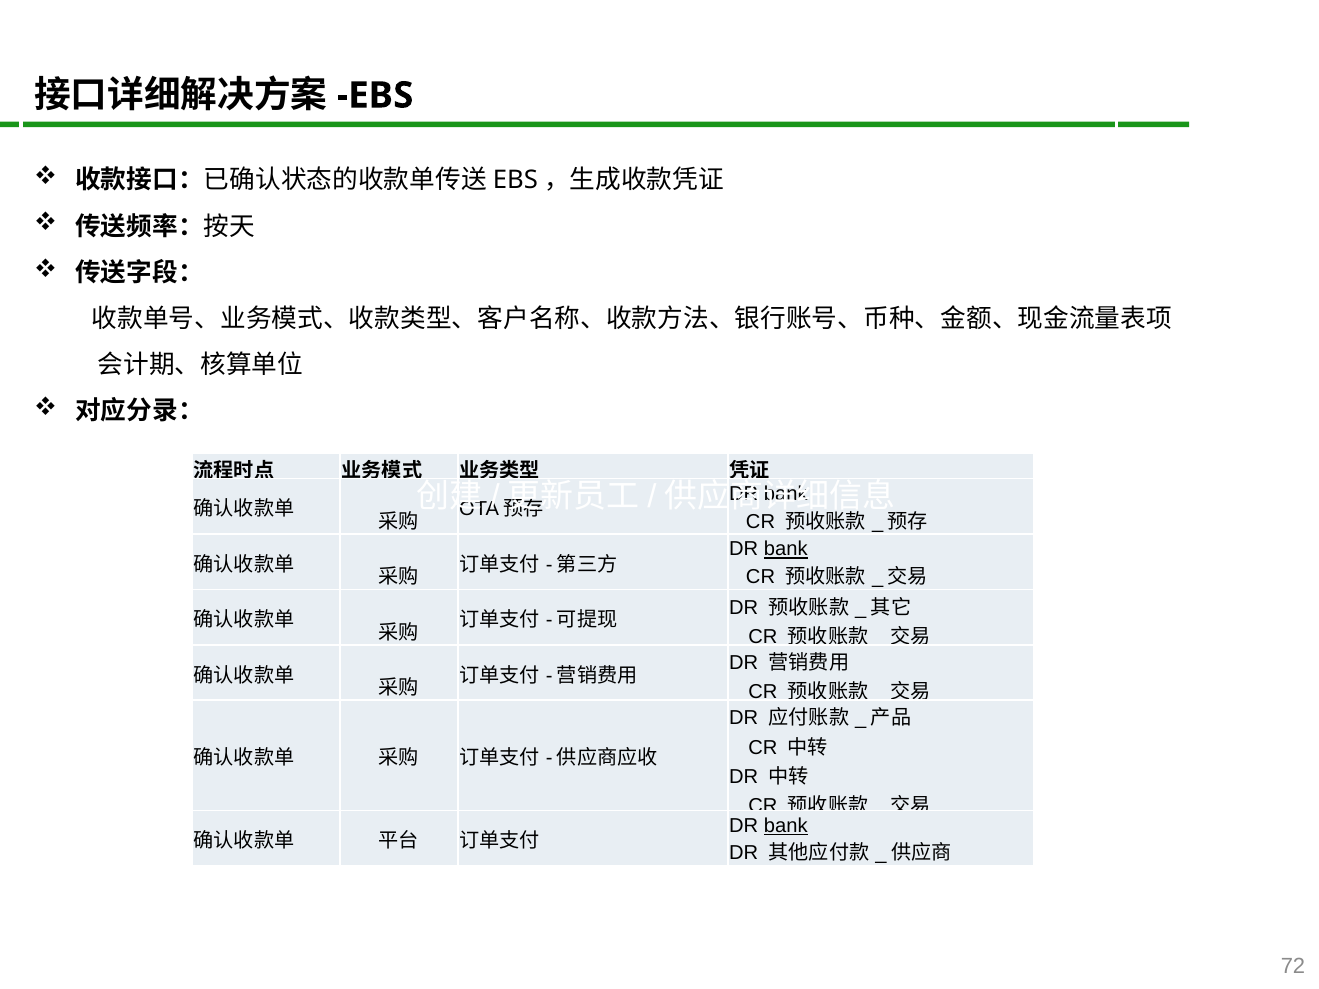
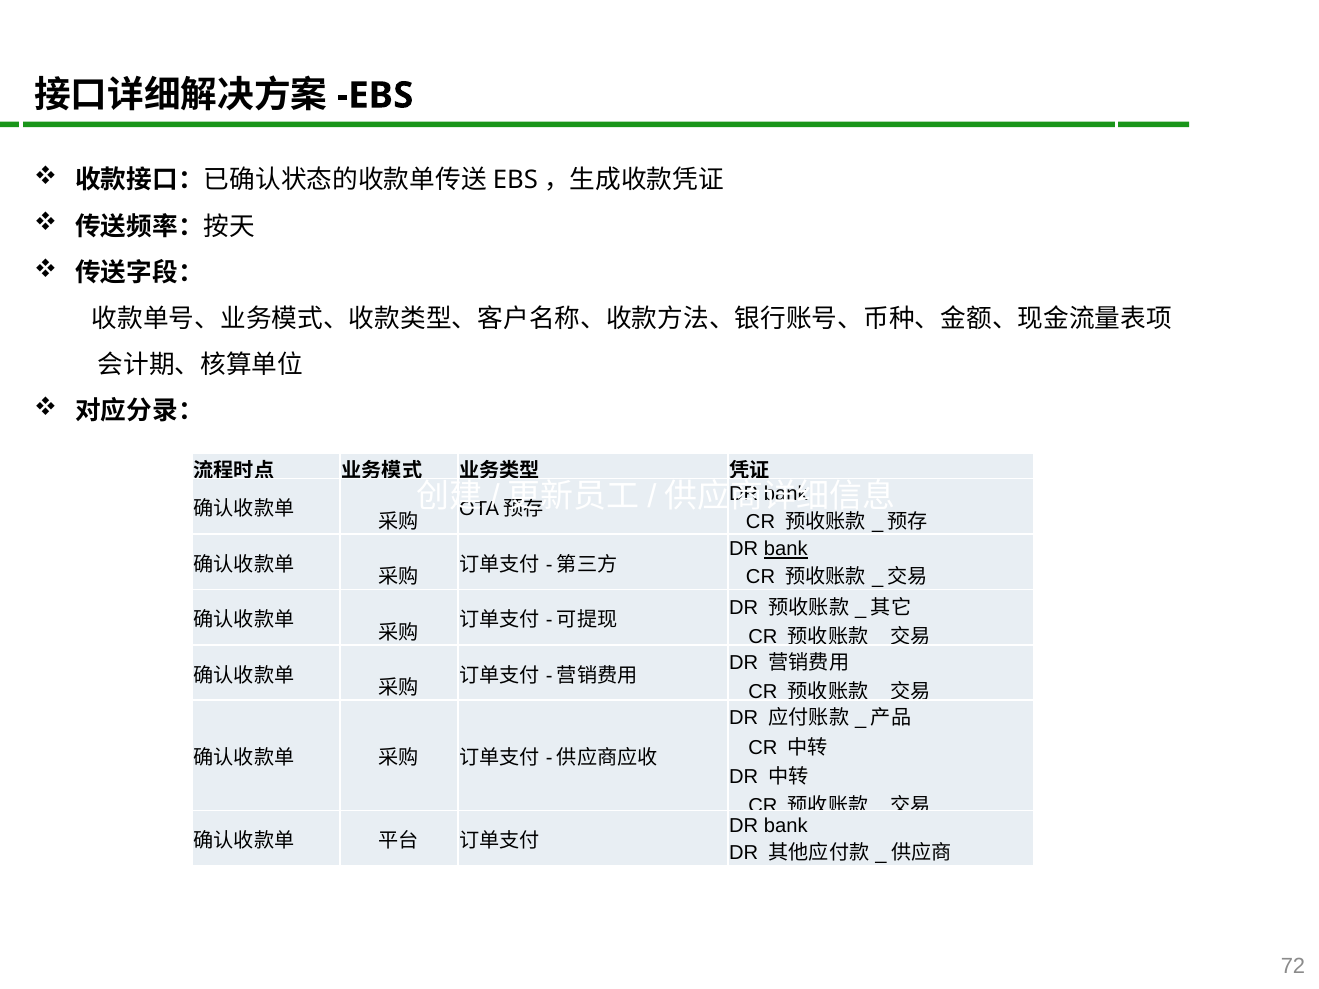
bank at (786, 826) underline: present -> none
